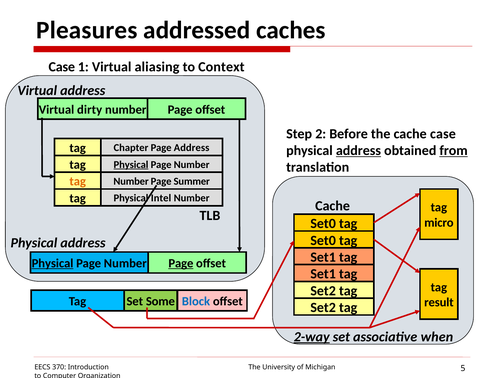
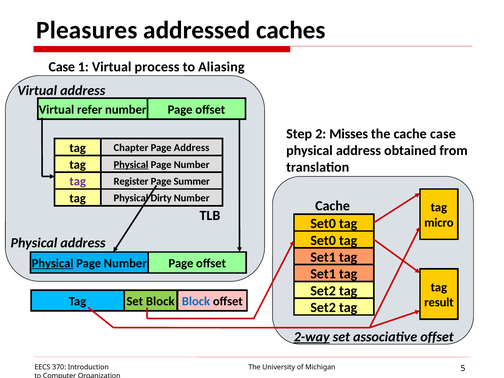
aliasing: aliasing -> process
Context: Context -> Aliasing
dirty: dirty -> refer
Before: Before -> Misses
address at (358, 151) underline: present -> none
from underline: present -> none
tag at (78, 181) colour: orange -> purple
Number at (131, 181): Number -> Register
Intel: Intel -> Dirty
Page at (181, 263) underline: present -> none
Set Some: Some -> Block
associative when: when -> offset
